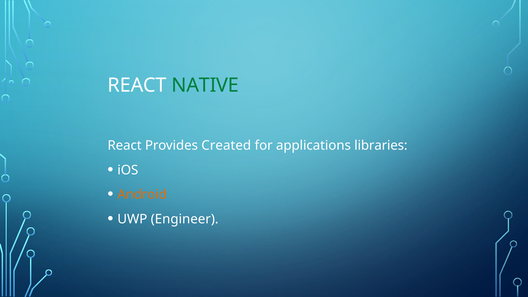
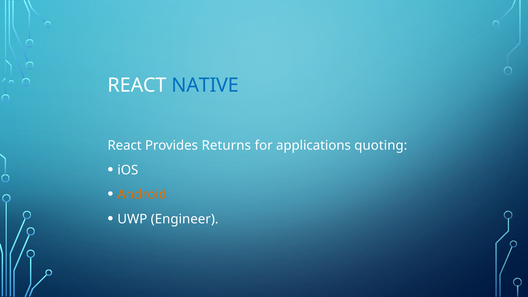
NATIVE colour: green -> blue
Created: Created -> Returns
libraries: libraries -> quoting
